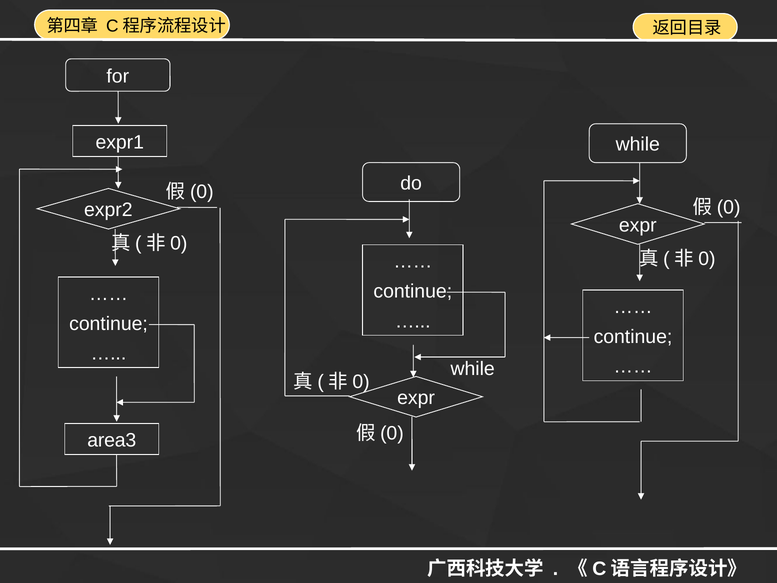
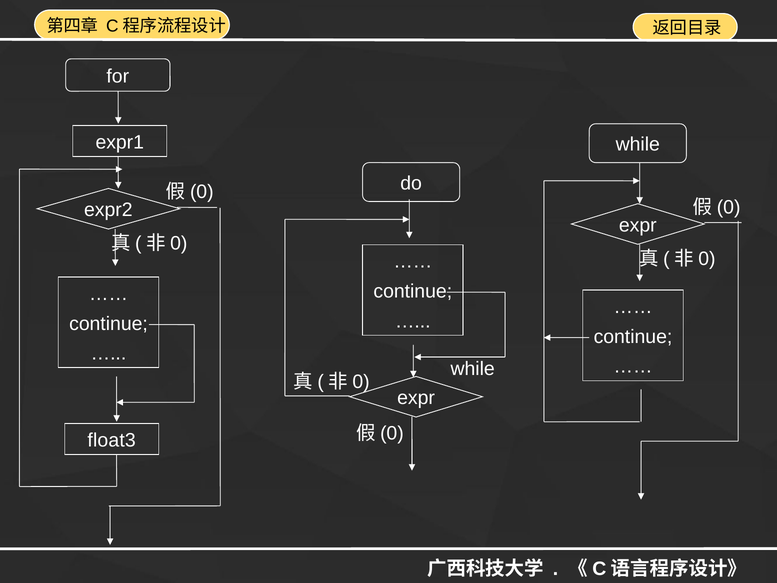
area3: area3 -> float3
